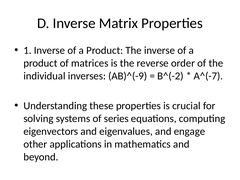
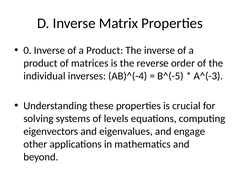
1: 1 -> 0
AB)^(-9: AB)^(-9 -> AB)^(-4
B^(-2: B^(-2 -> B^(-5
A^(-7: A^(-7 -> A^(-3
series: series -> levels
